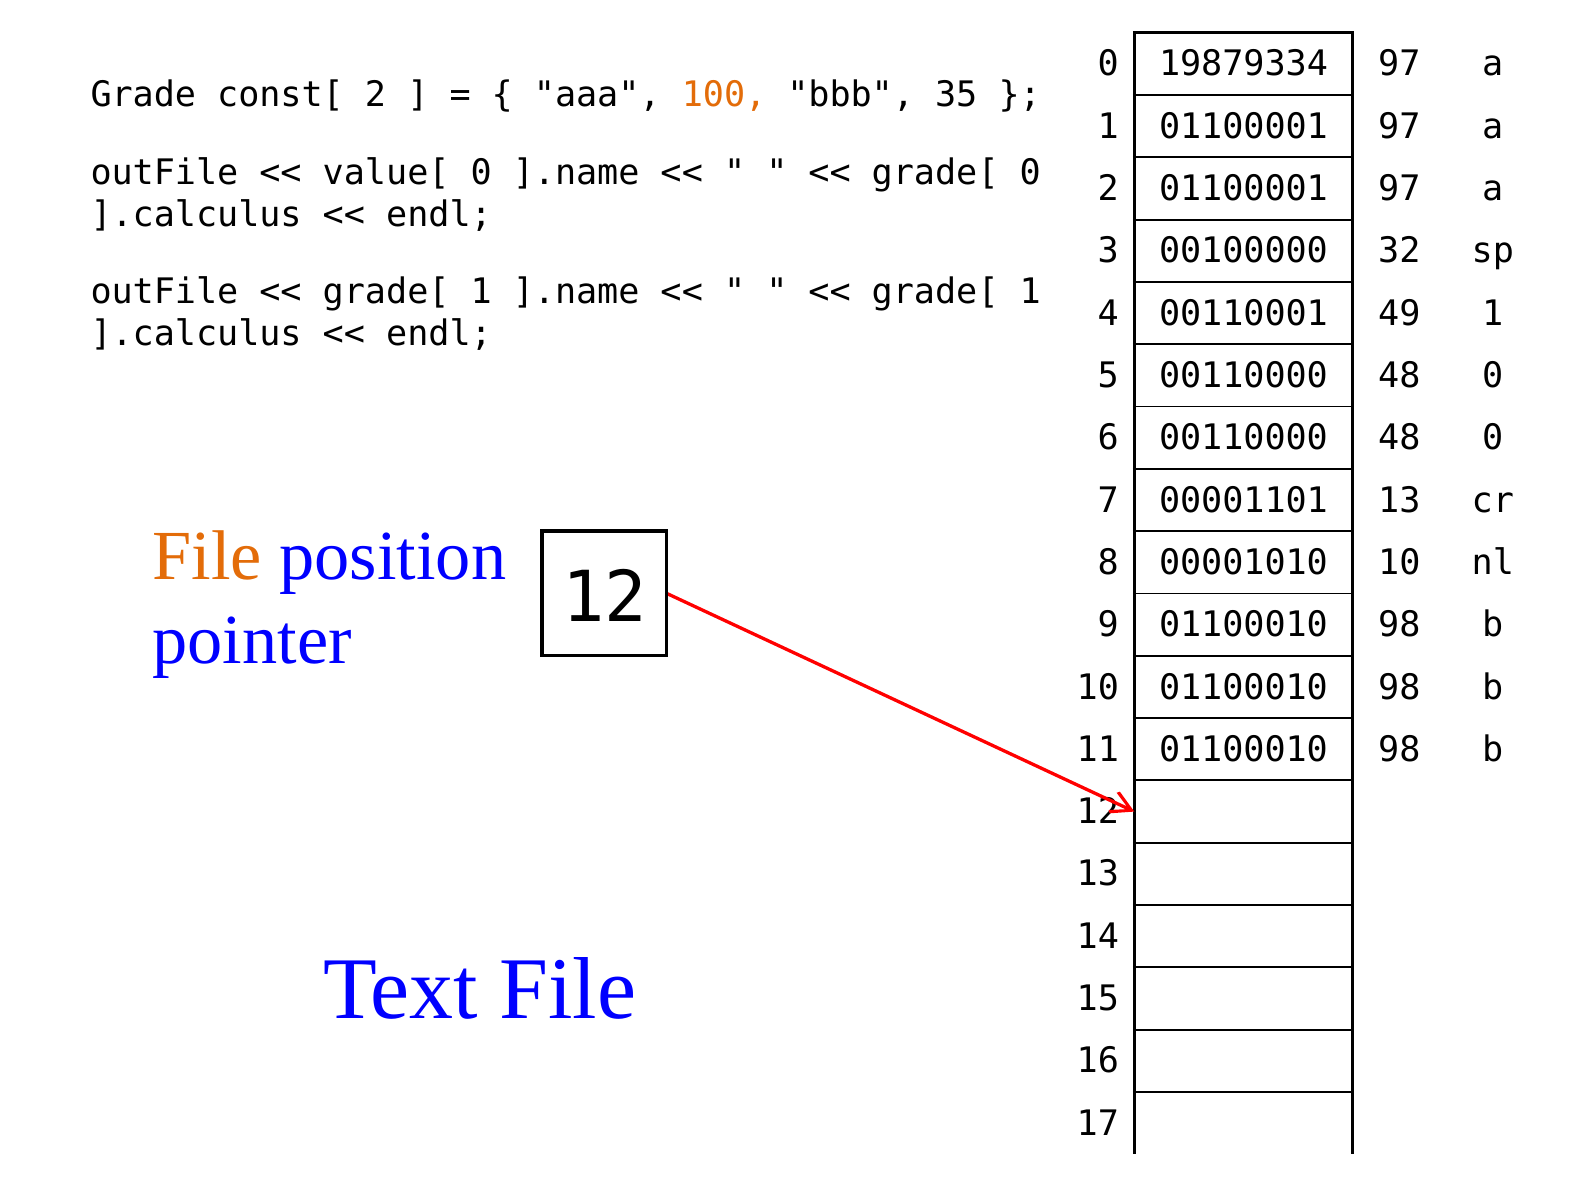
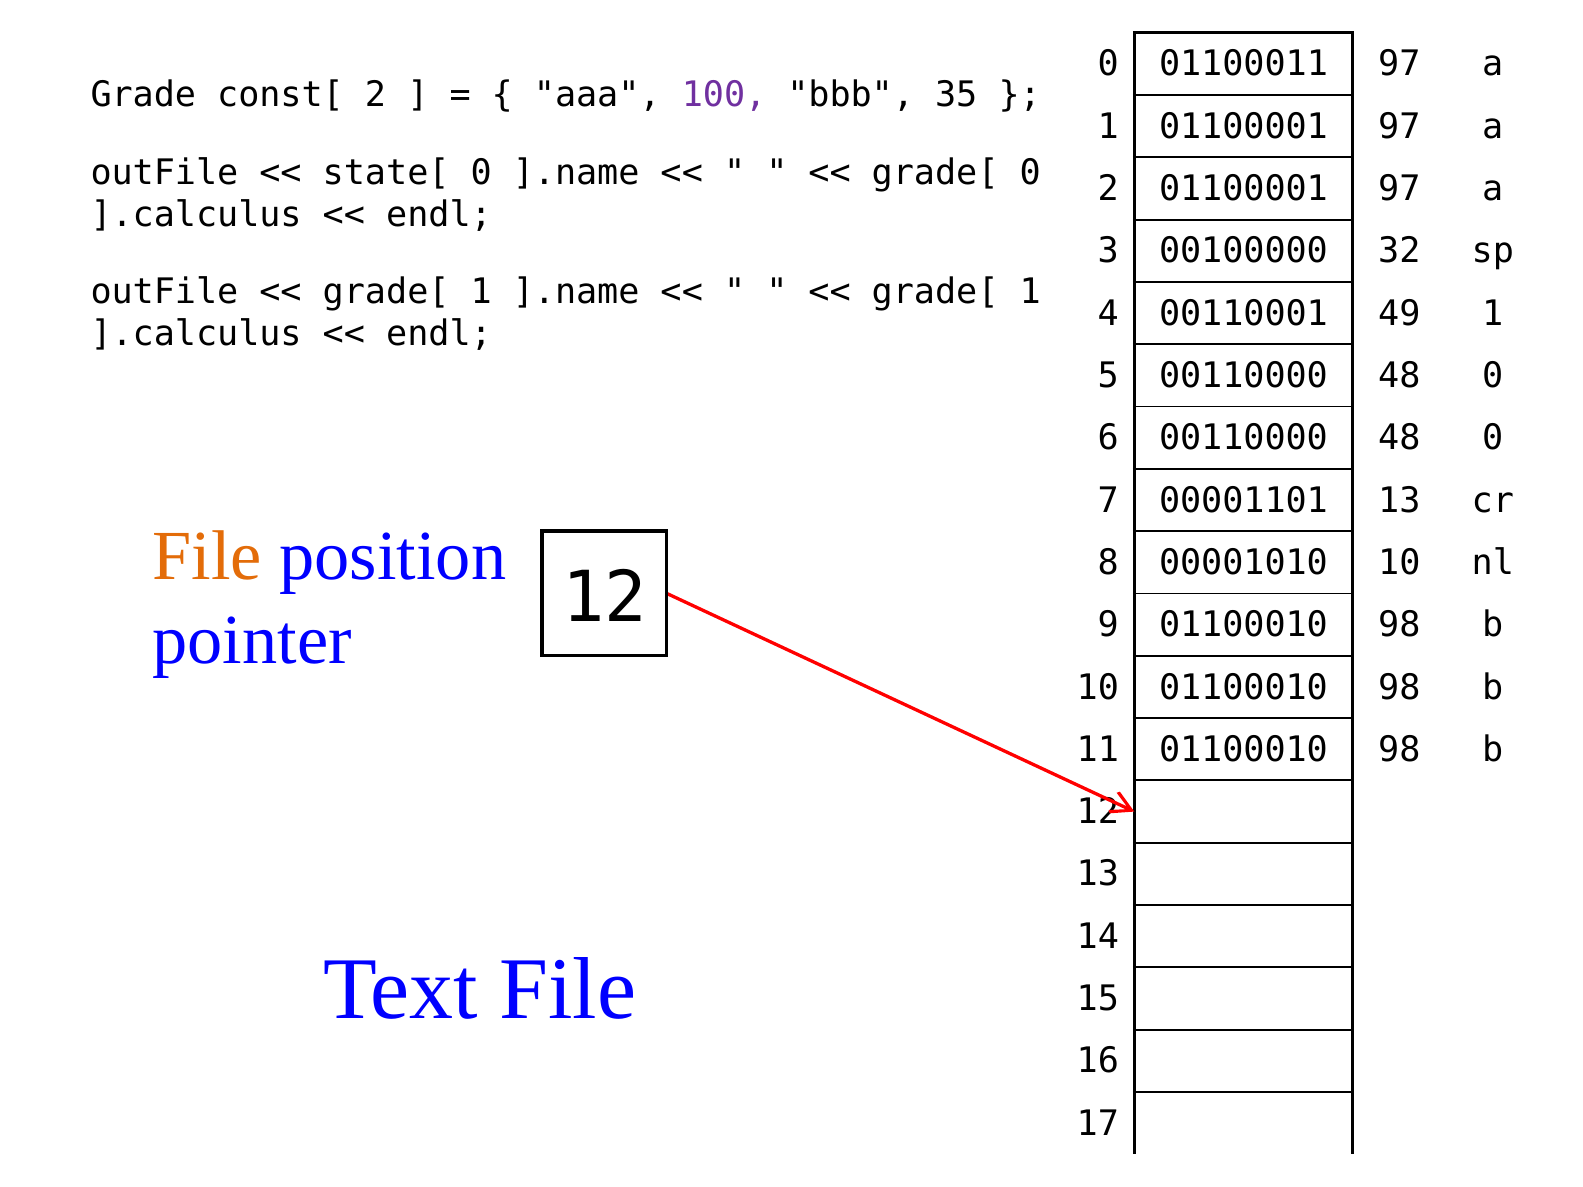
19879334: 19879334 -> 01100011
100 colour: orange -> purple
value[: value[ -> state[
